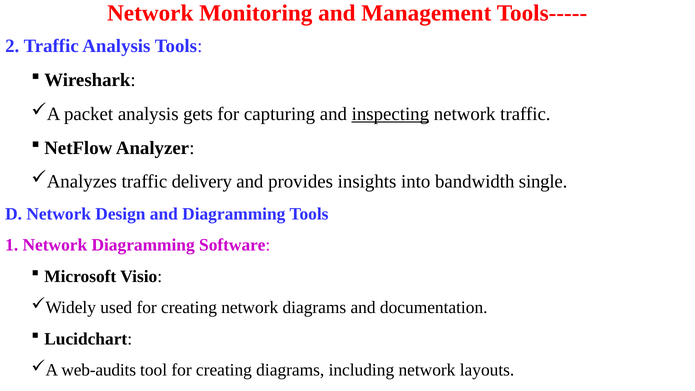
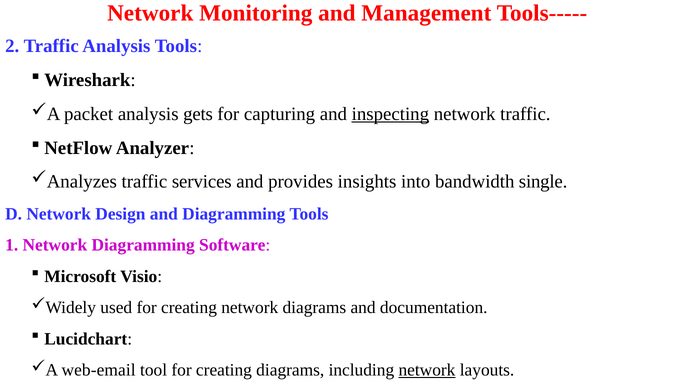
delivery: delivery -> services
web-audits: web-audits -> web-email
network at (427, 370) underline: none -> present
